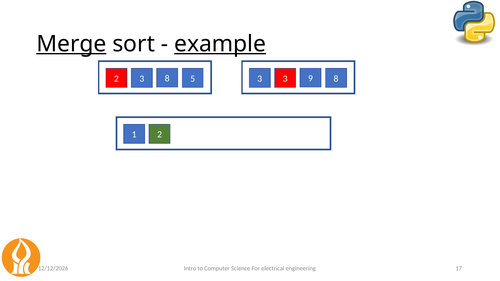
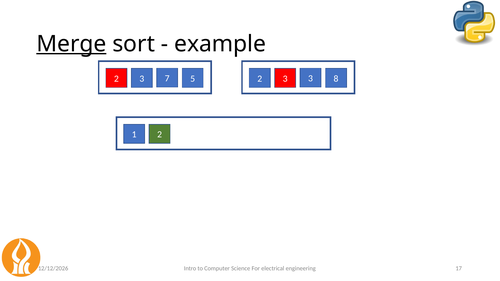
example underline: present -> none
3 8: 8 -> 7
5 3: 3 -> 2
3 9: 9 -> 3
